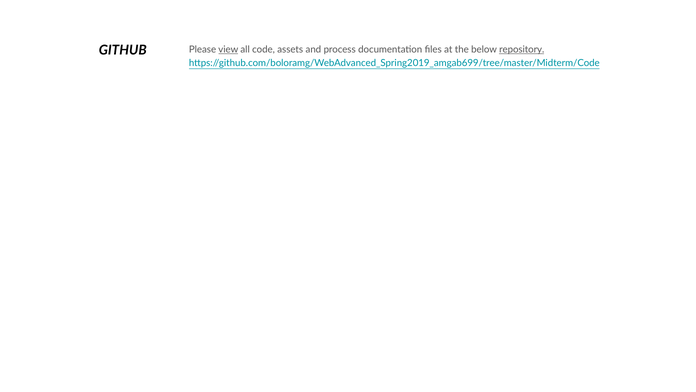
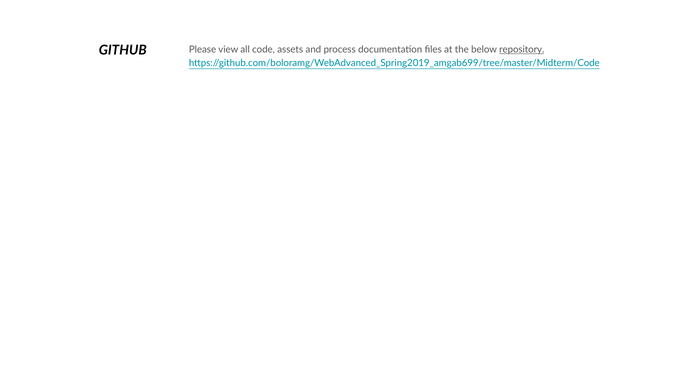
view underline: present -> none
